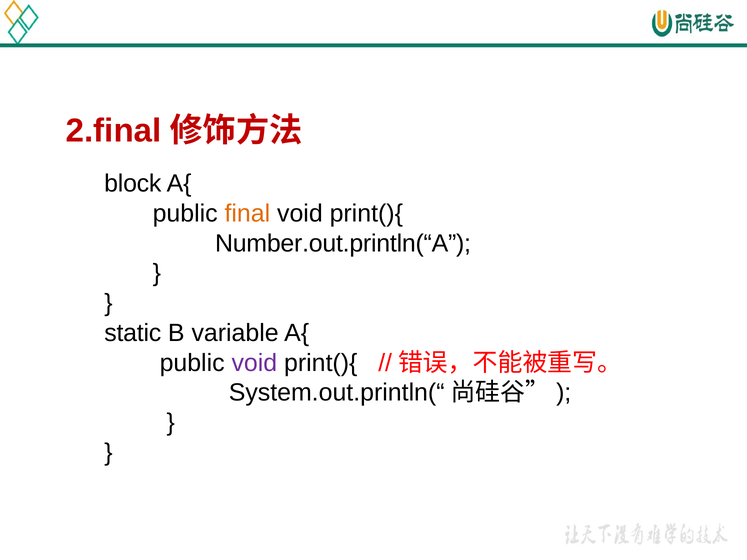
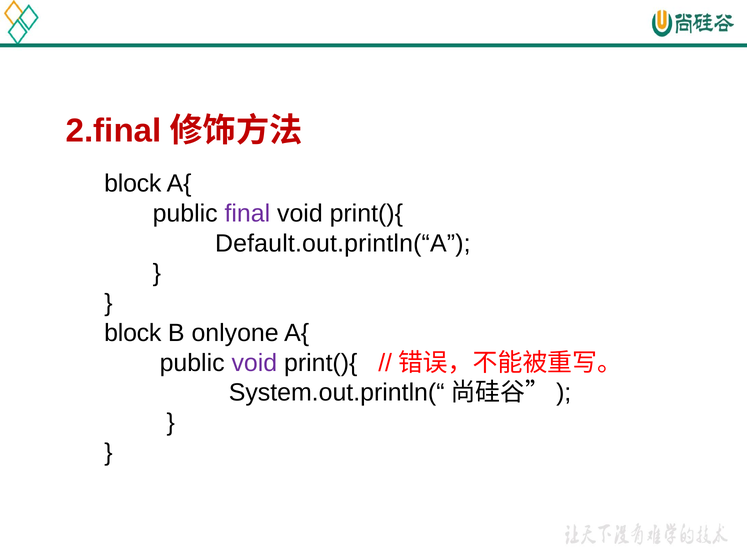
final colour: orange -> purple
Number.out.println(“A: Number.out.println(“A -> Default.out.println(“A
static at (133, 333): static -> block
variable: variable -> onlyone
